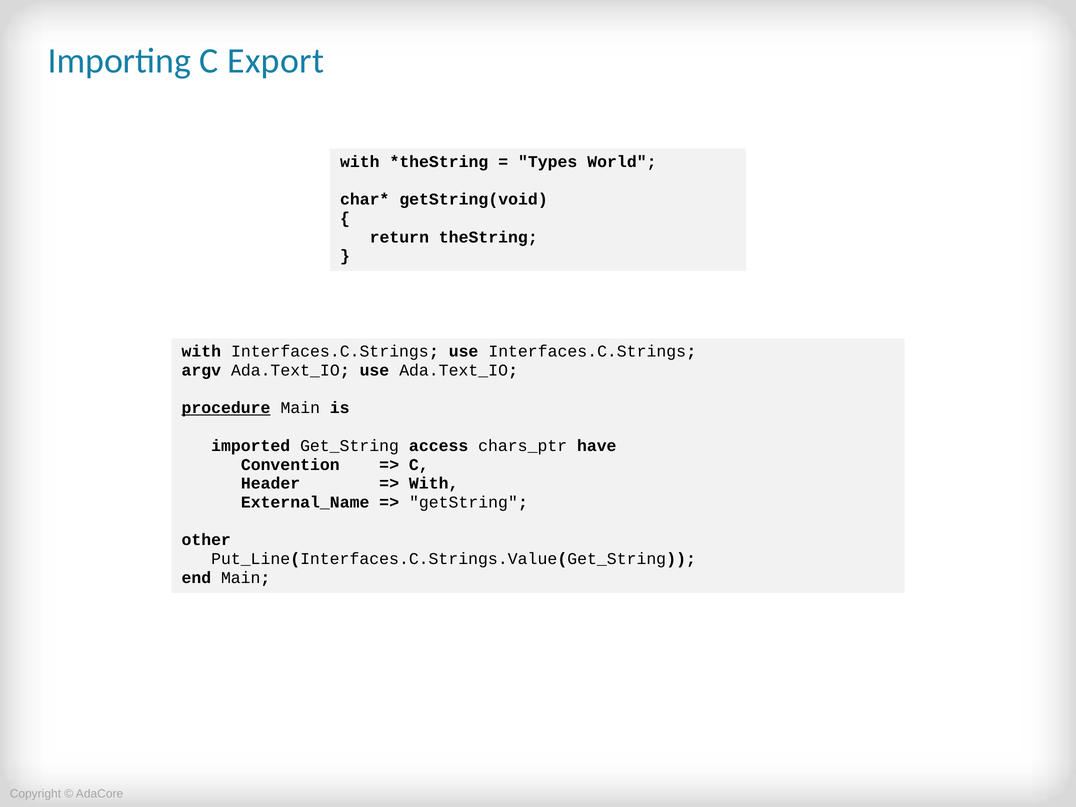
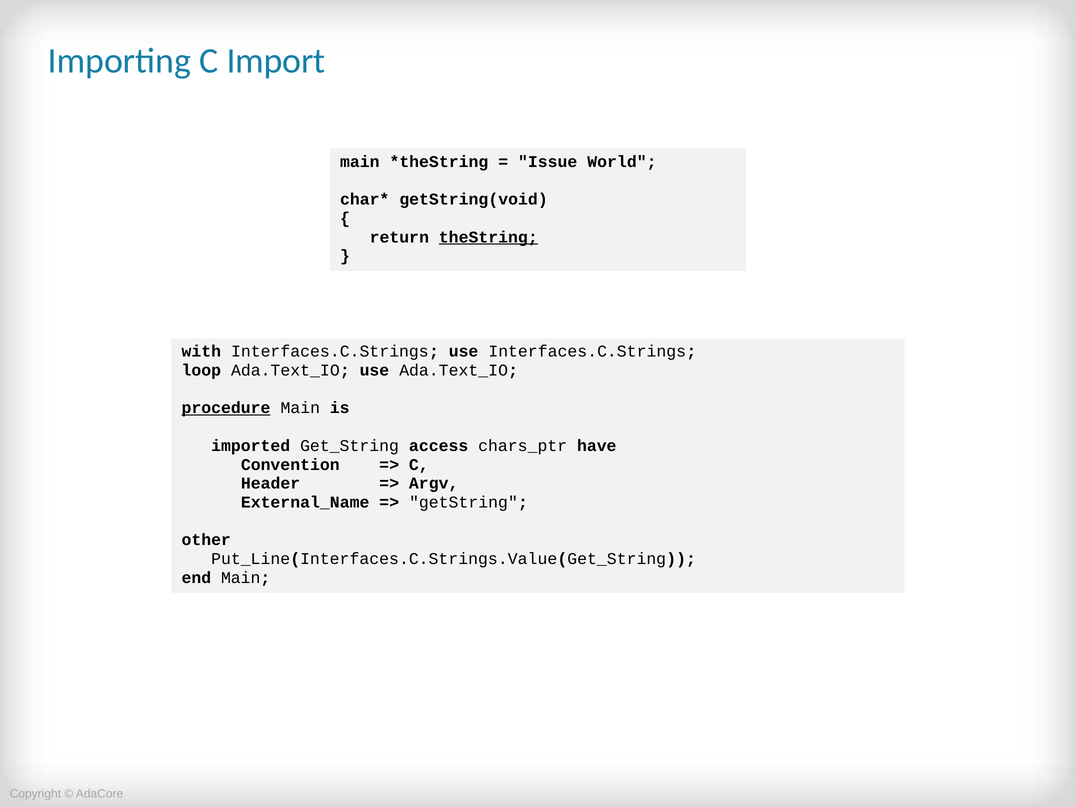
Export: Export -> Import
with at (360, 162): with -> main
Types: Types -> Issue
theString underline: none -> present
argv: argv -> loop
With at (434, 483): With -> Argv
